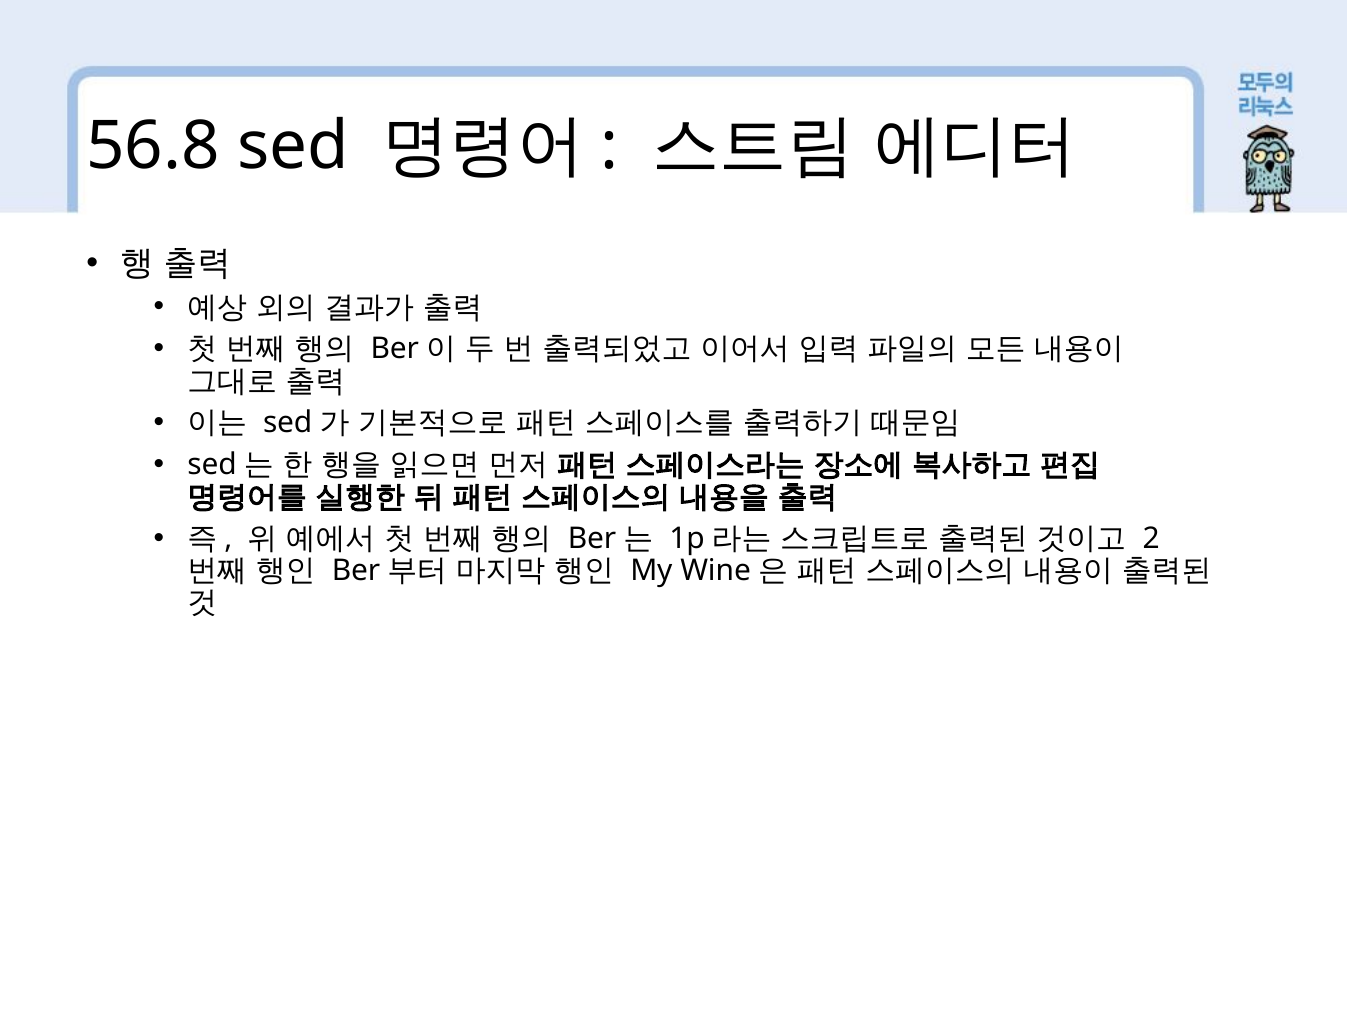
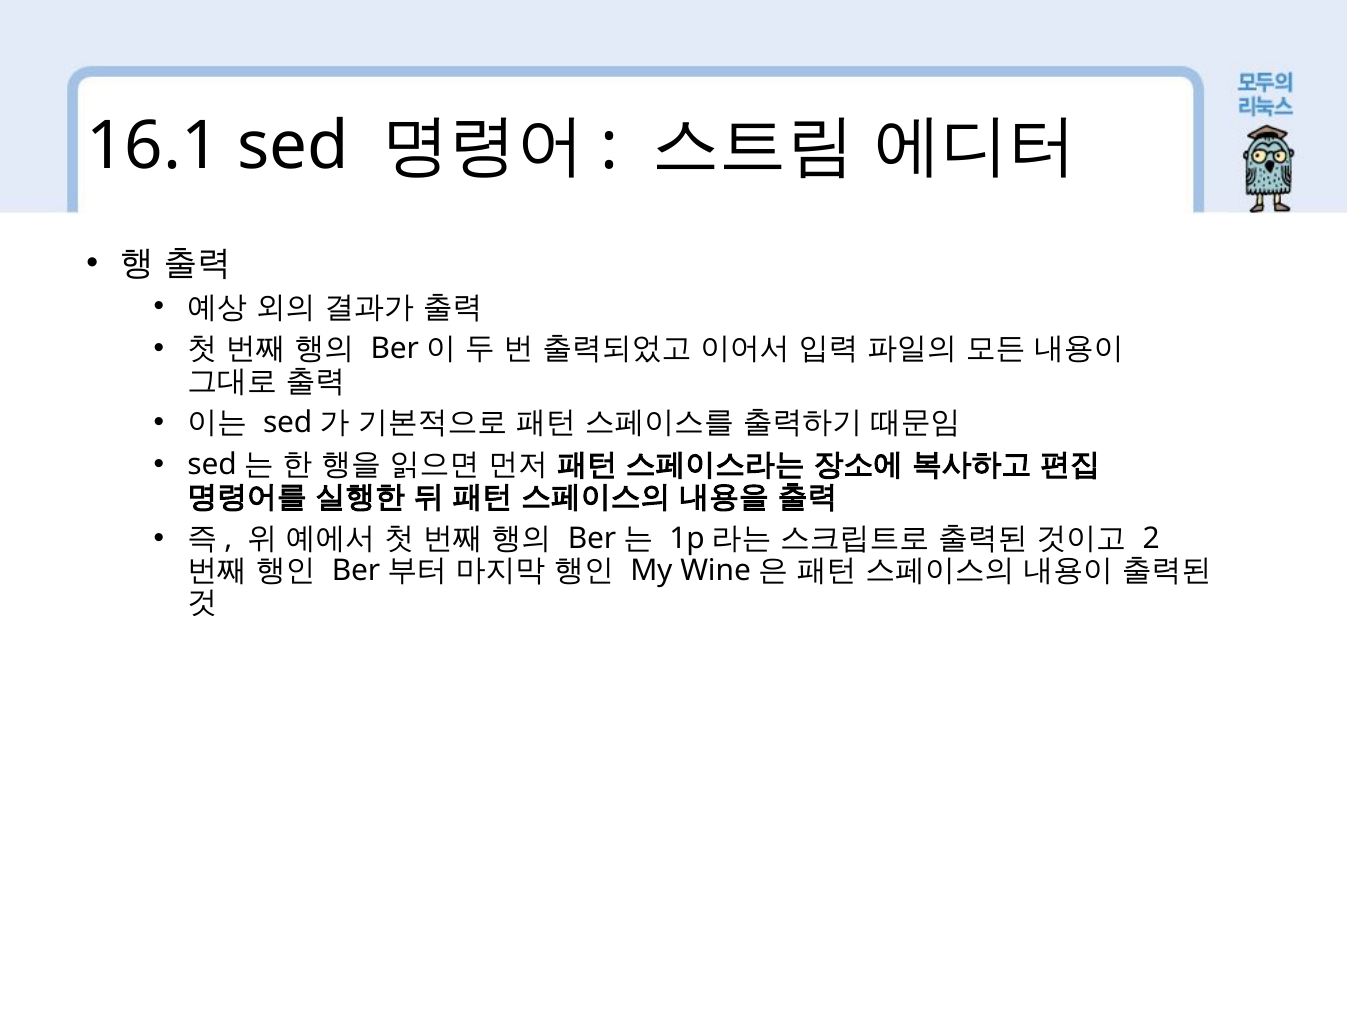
56.8: 56.8 -> 16.1
